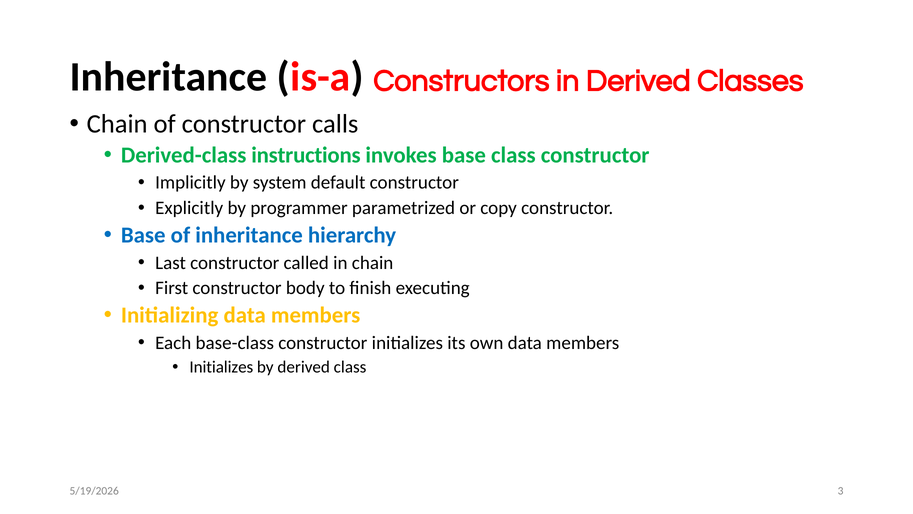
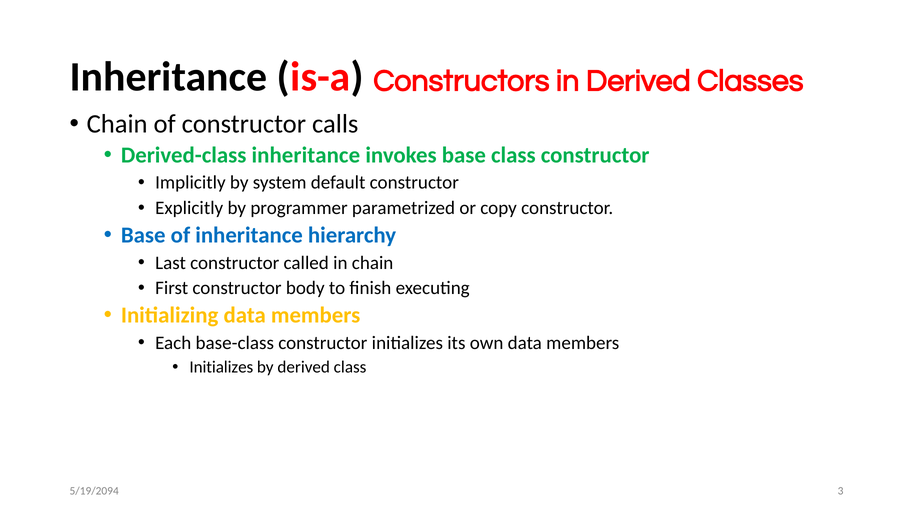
Derived-class instructions: instructions -> inheritance
5/19/2026: 5/19/2026 -> 5/19/2094
